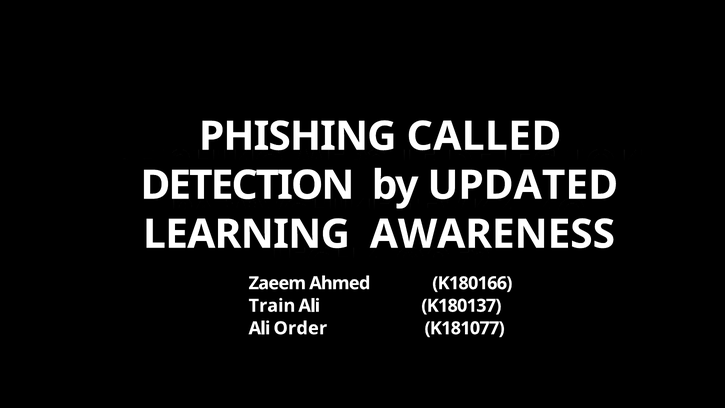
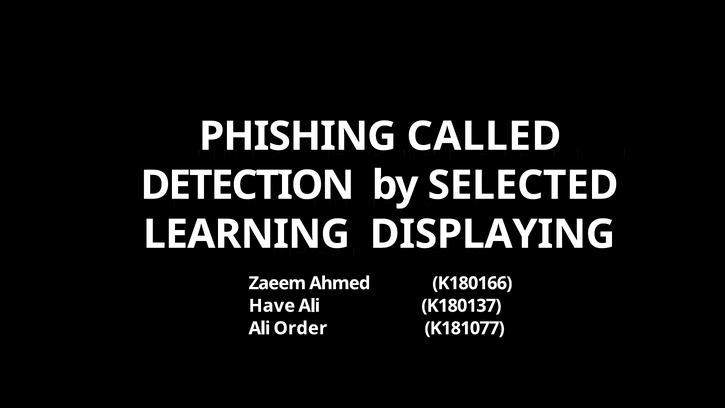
UPDATED: UPDATED -> SELECTED
AWARENESS: AWARENESS -> DISPLAYING
Train: Train -> Have
